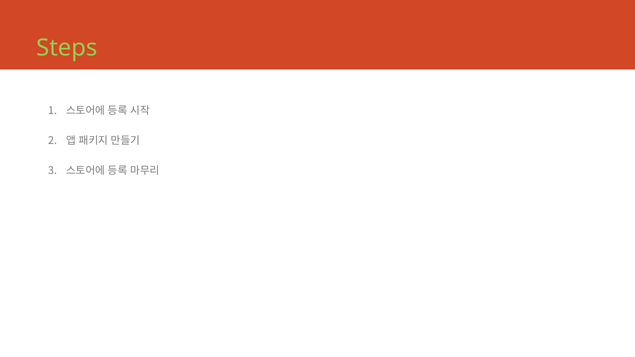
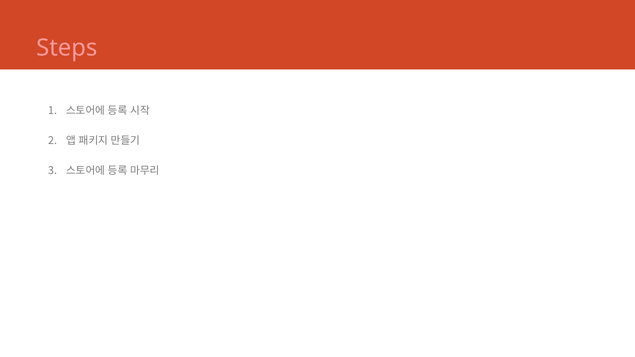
Steps colour: light green -> pink
